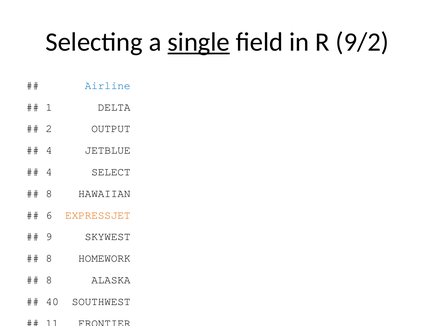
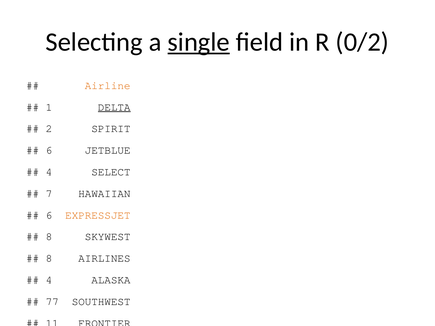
9/2: 9/2 -> 0/2
Airline colour: blue -> orange
DELTA underline: none -> present
2 OUTPUT: OUTPUT -> SPIRIT
4 at (49, 150): 4 -> 6
8 at (49, 194): 8 -> 7
9 at (49, 237): 9 -> 8
HOMEWORK: HOMEWORK -> AIRLINES
8 at (49, 280): 8 -> 4
40: 40 -> 77
